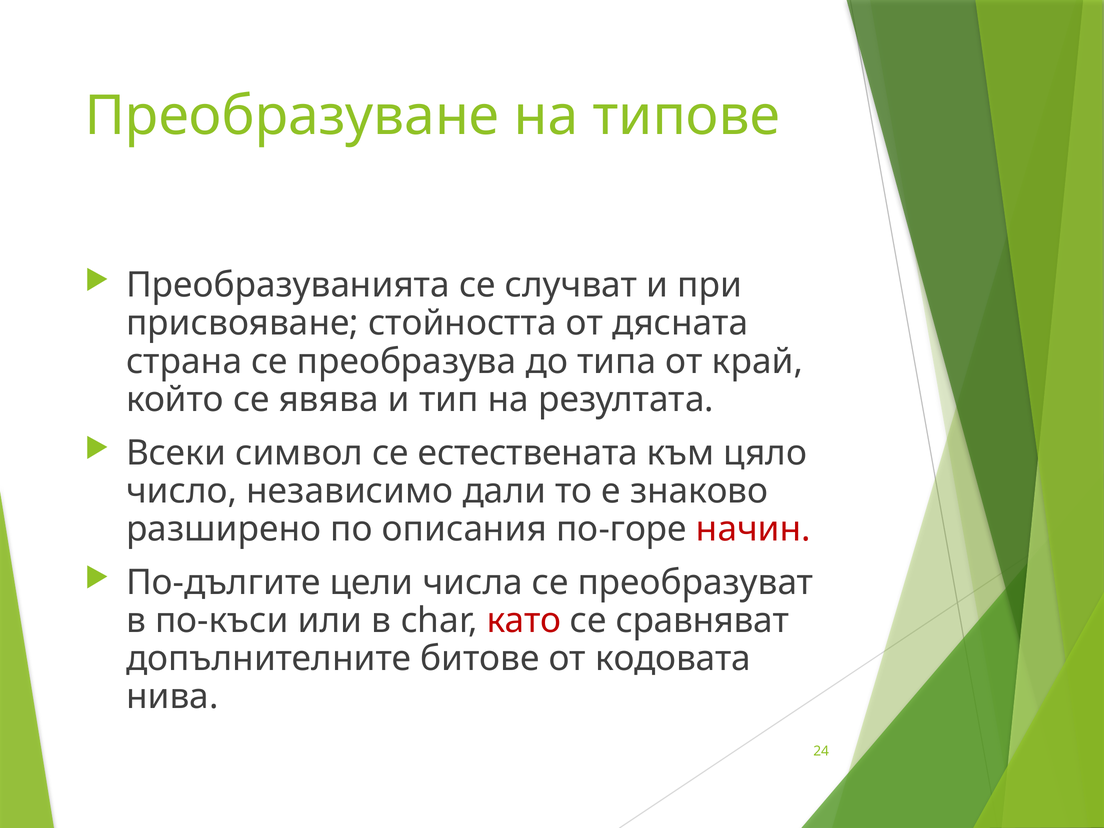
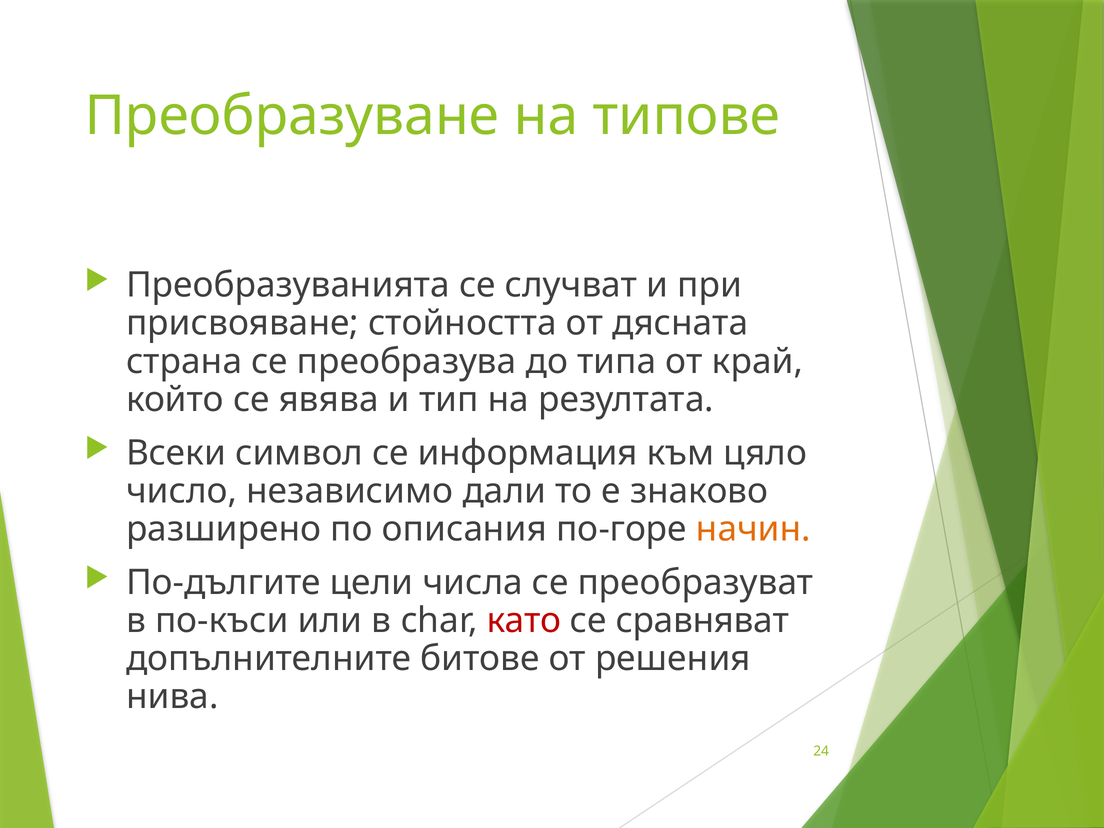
естествената: естествената -> информация
начин colour: red -> orange
кодовата: кодовата -> решения
